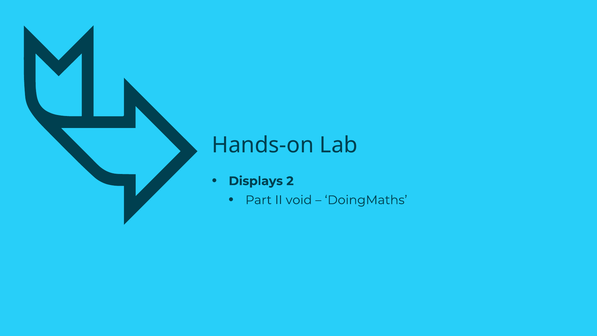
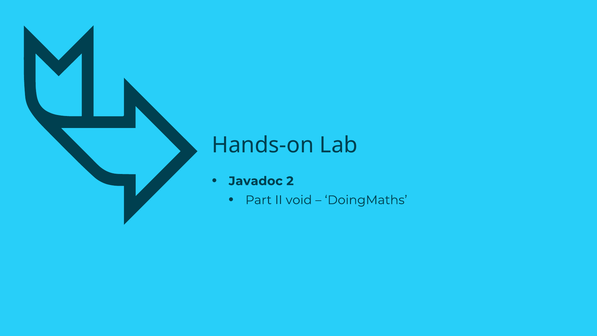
Displays: Displays -> Javadoc
